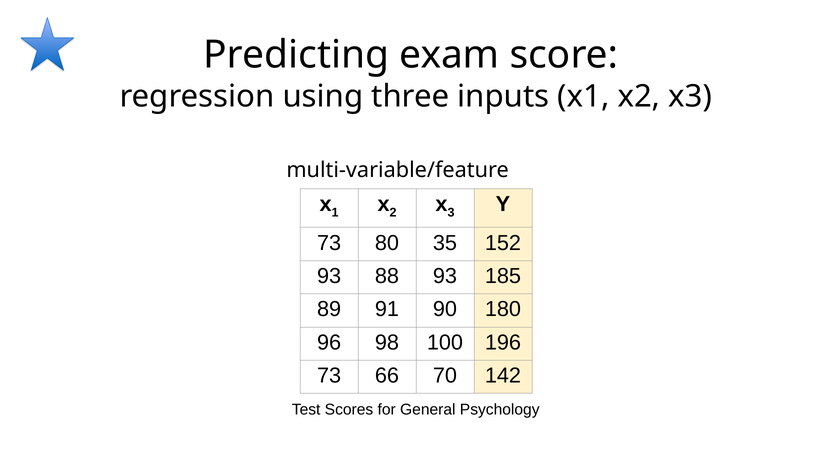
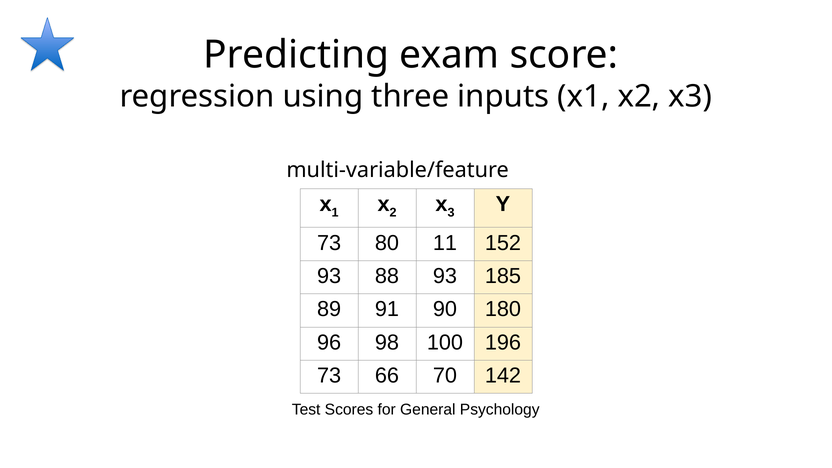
35: 35 -> 11
